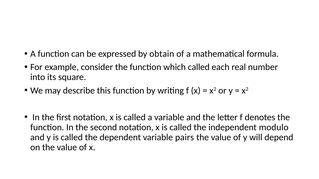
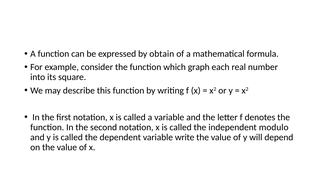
which called: called -> graph
pairs: pairs -> write
